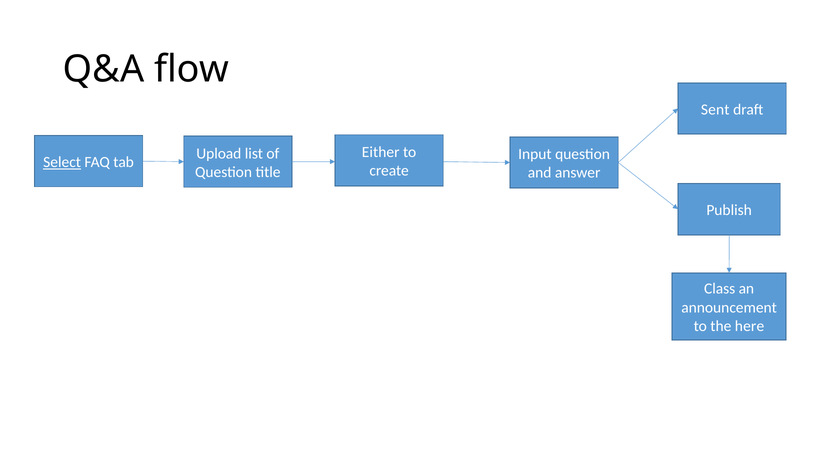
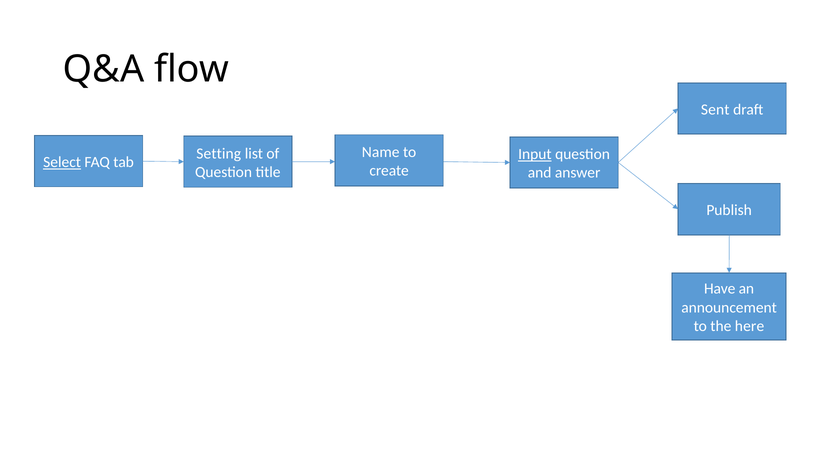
Either: Either -> Name
Upload: Upload -> Setting
Input underline: none -> present
Class: Class -> Have
